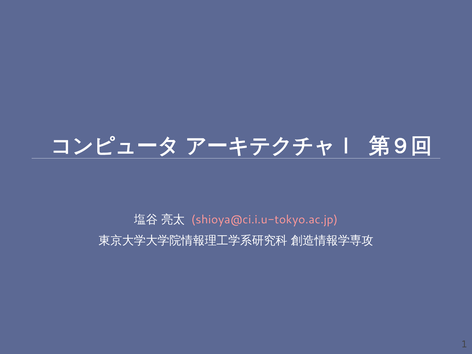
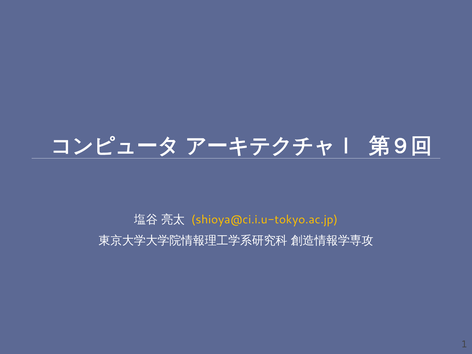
shioya@ci.i.u-tokyo.ac.jp colour: pink -> yellow
